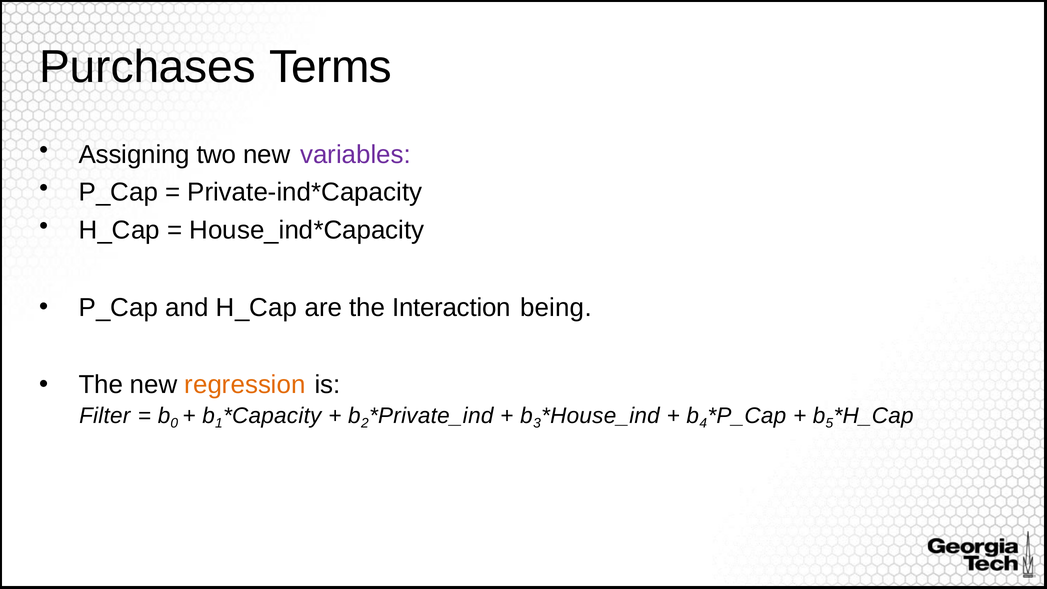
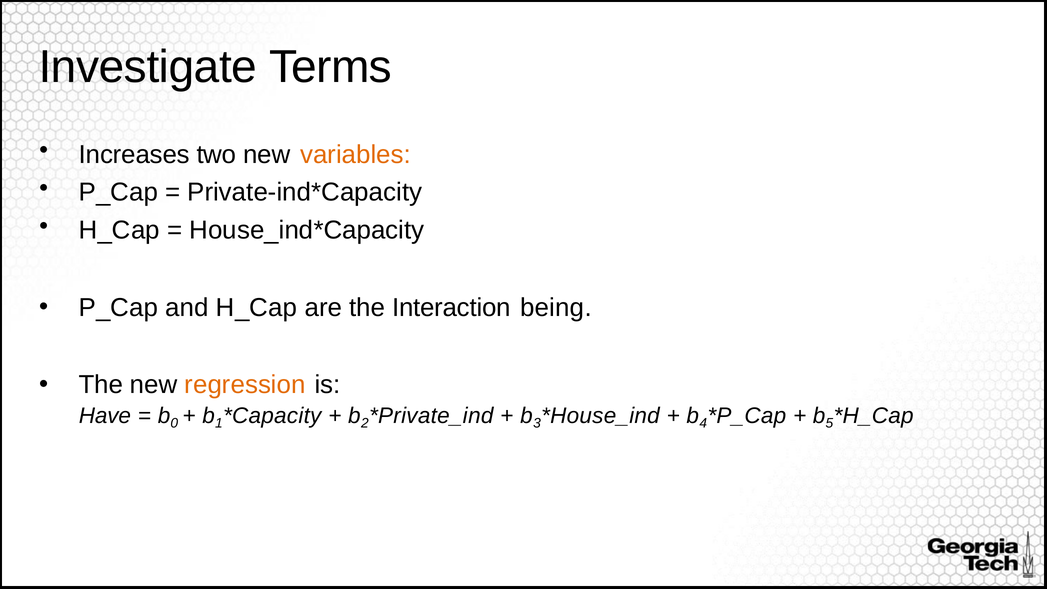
Purchases: Purchases -> Investigate
Assigning: Assigning -> Increases
variables colour: purple -> orange
Filter: Filter -> Have
